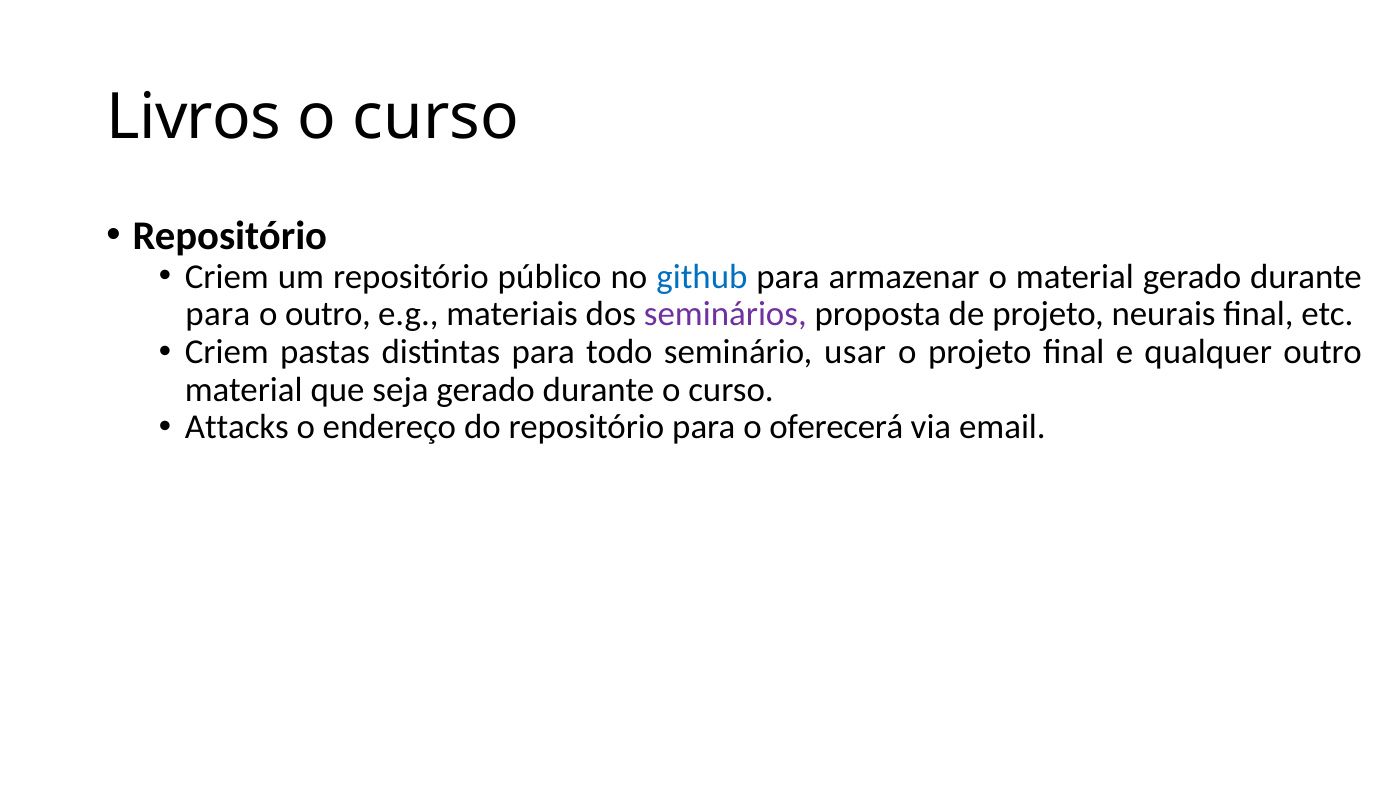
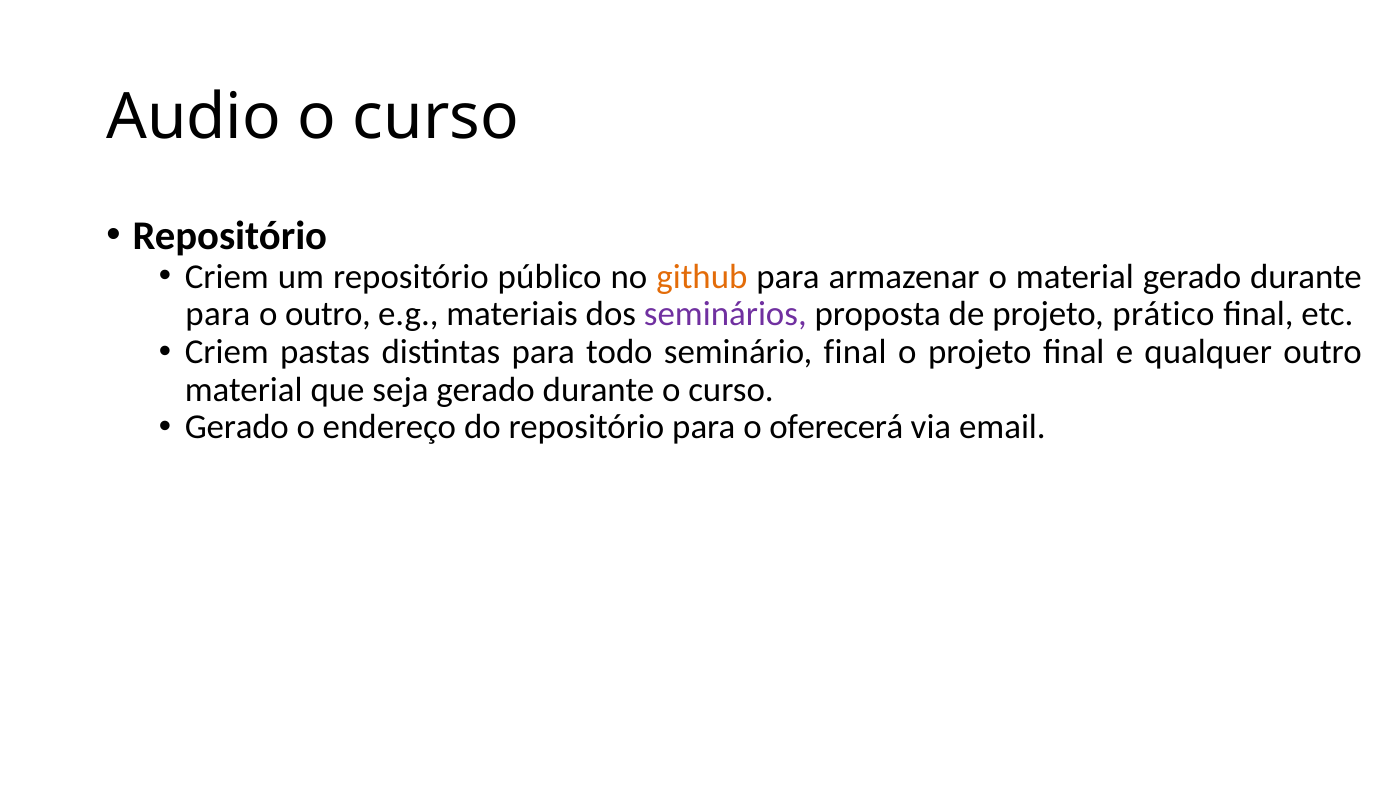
Livros: Livros -> Audio
github colour: blue -> orange
neurais: neurais -> prático
seminário usar: usar -> final
Attacks at (237, 428): Attacks -> Gerado
